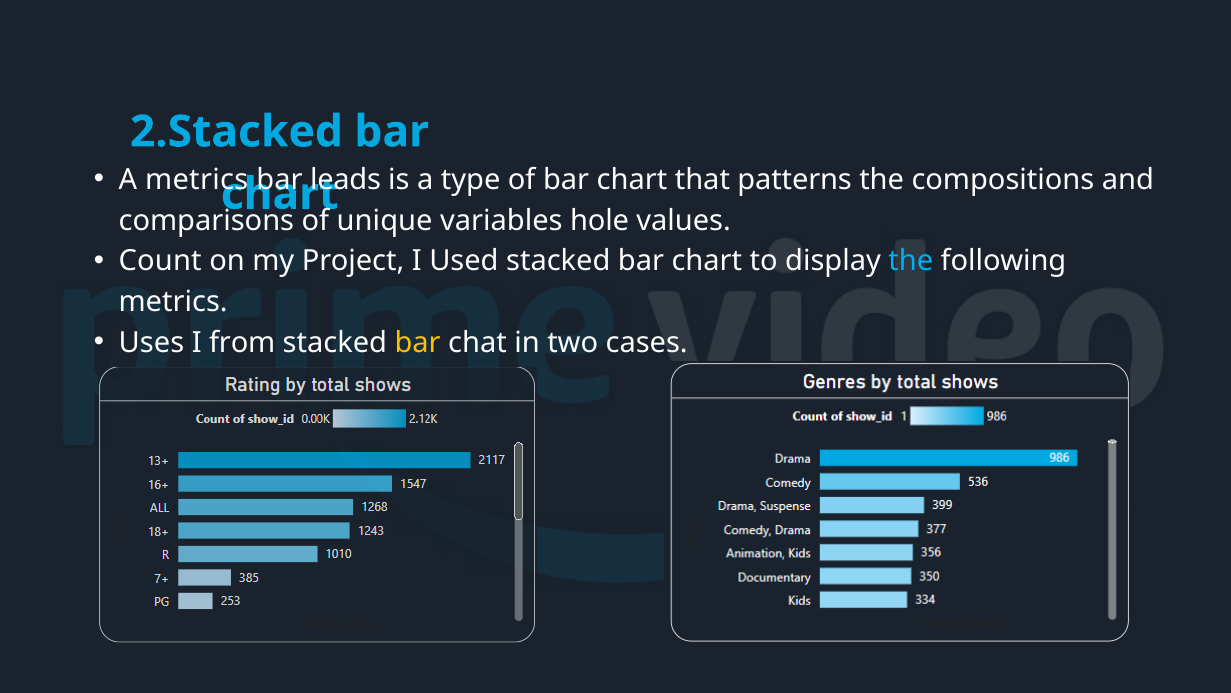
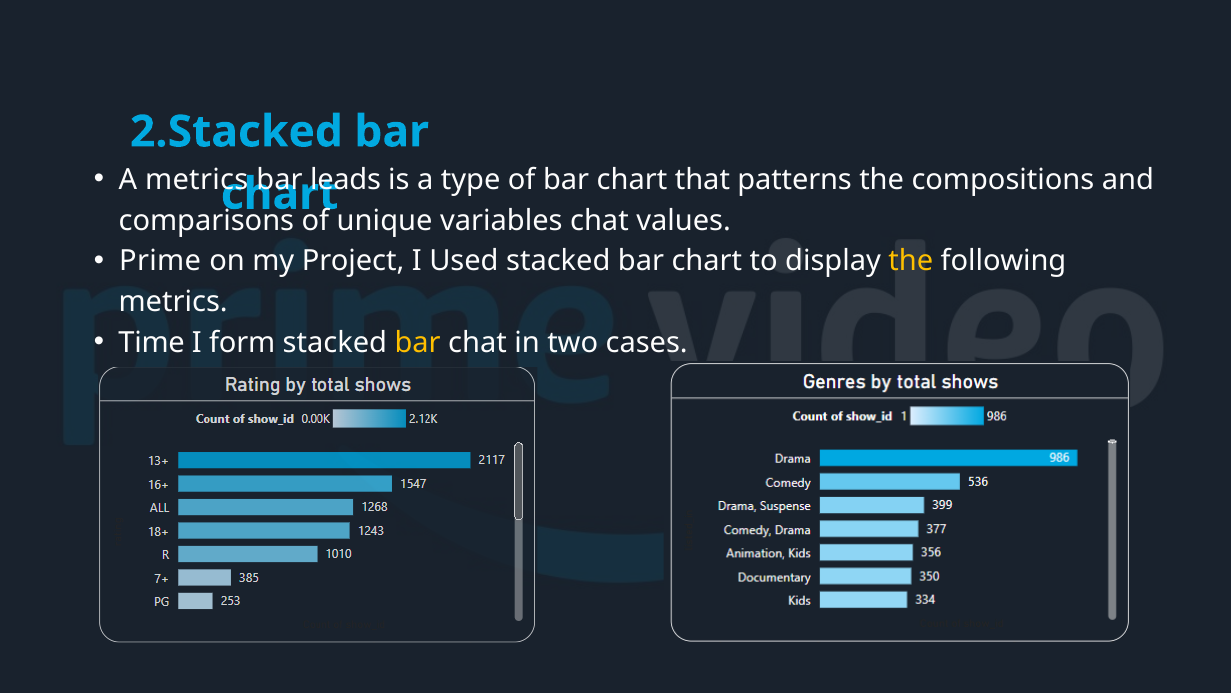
variables hole: hole -> chat
Count: Count -> Prime
the at (911, 261) colour: light blue -> yellow
Uses: Uses -> Time
from: from -> form
